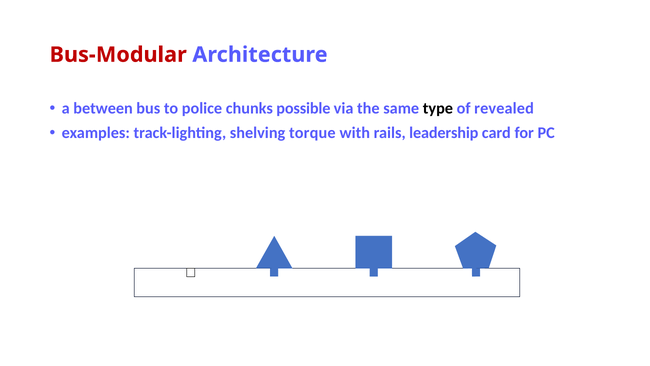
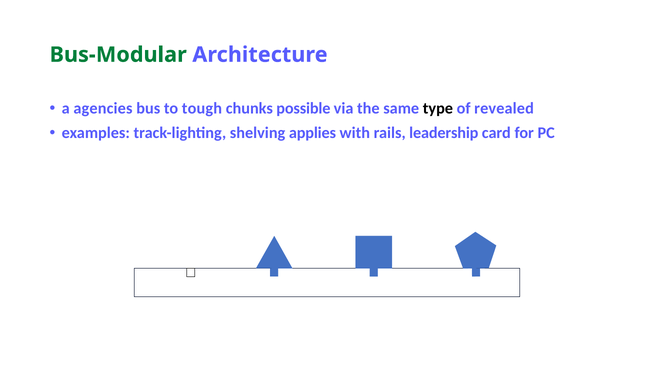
Bus-Modular colour: red -> green
between: between -> agencies
police: police -> tough
torque: torque -> applies
